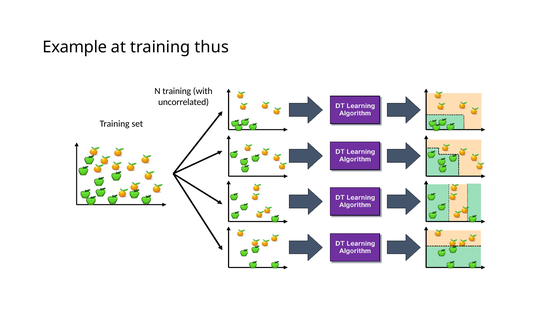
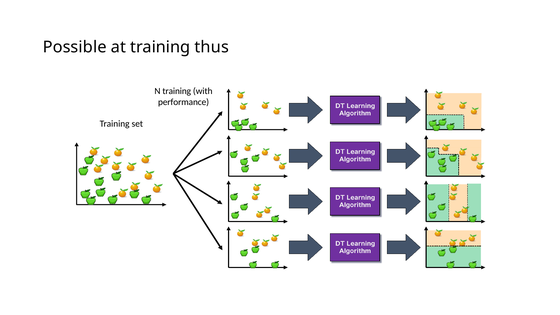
Example: Example -> Possible
uncorrelated: uncorrelated -> performance
